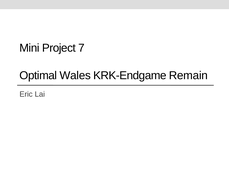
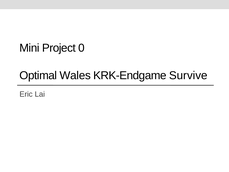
7: 7 -> 0
Remain: Remain -> Survive
